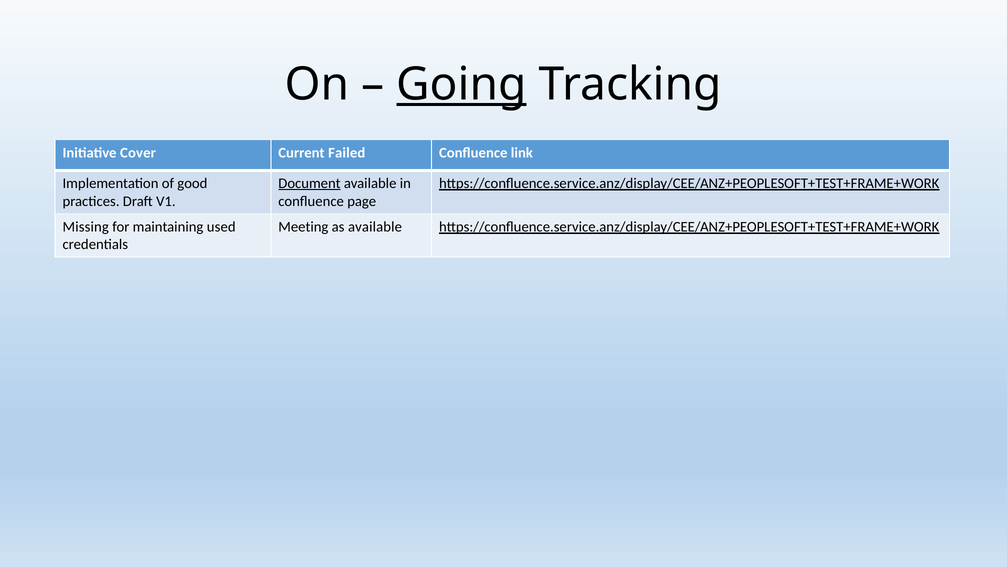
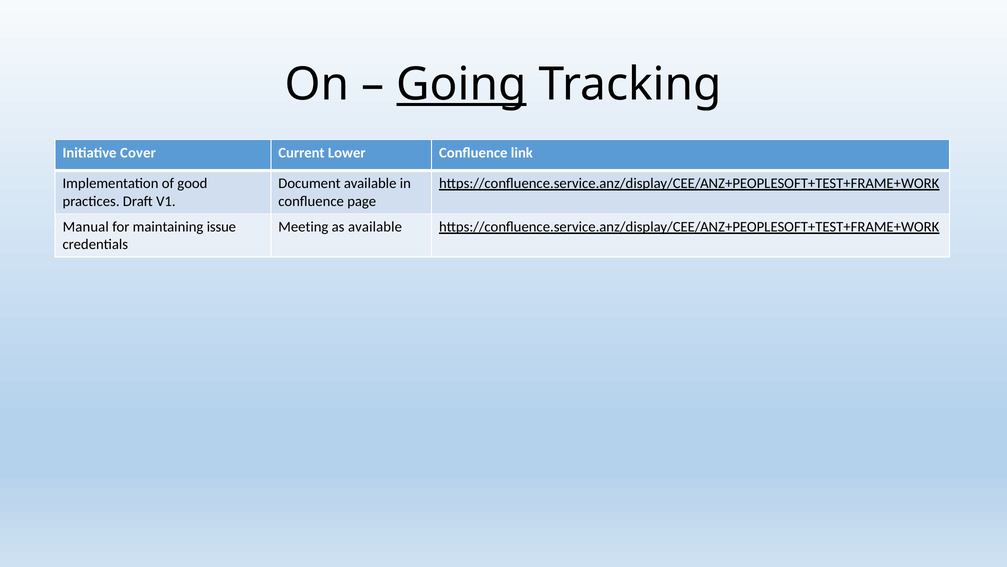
Failed: Failed -> Lower
Document underline: present -> none
Missing: Missing -> Manual
used: used -> issue
